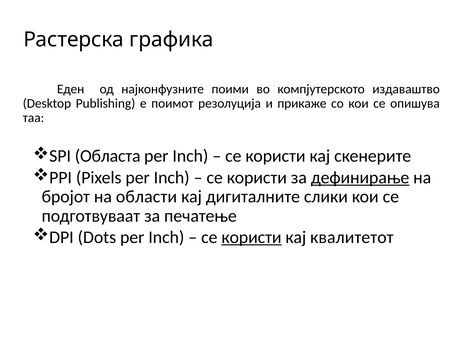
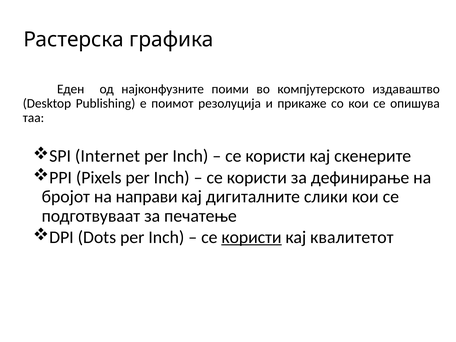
Областа: Областа -> Internet
дефинирање underline: present -> none
области: области -> направи
